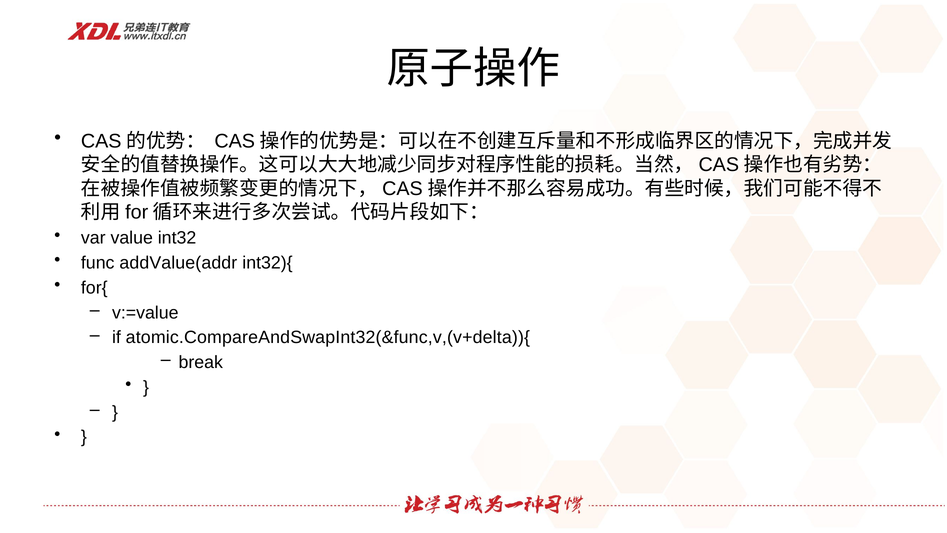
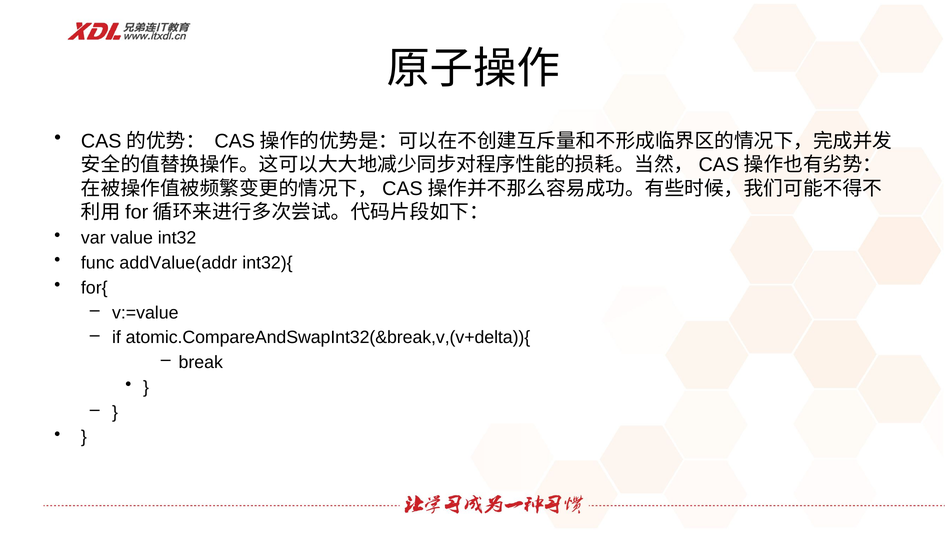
atomic.CompareAndSwapInt32(&func,v,(v+delta)){: atomic.CompareAndSwapInt32(&func,v,(v+delta)){ -> atomic.CompareAndSwapInt32(&break,v,(v+delta)){
